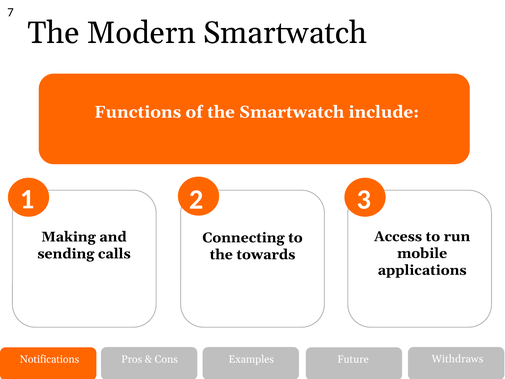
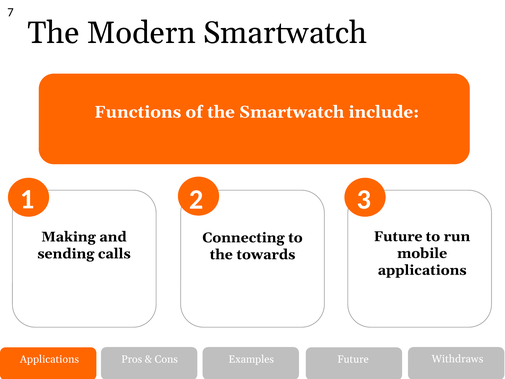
Access at (398, 236): Access -> Future
Notifications at (50, 359): Notifications -> Applications
